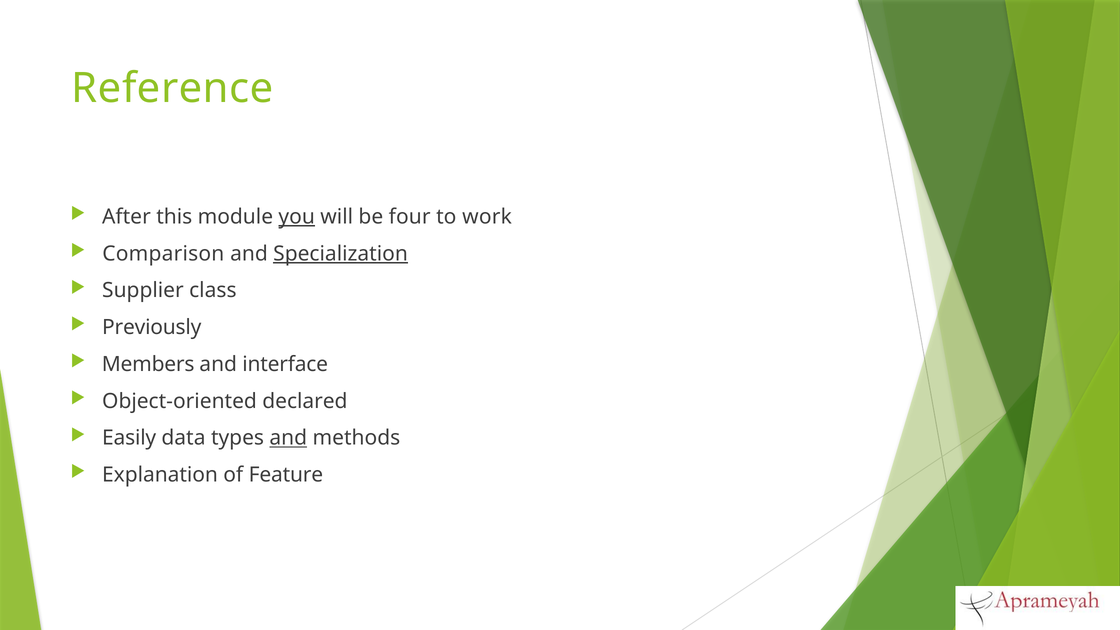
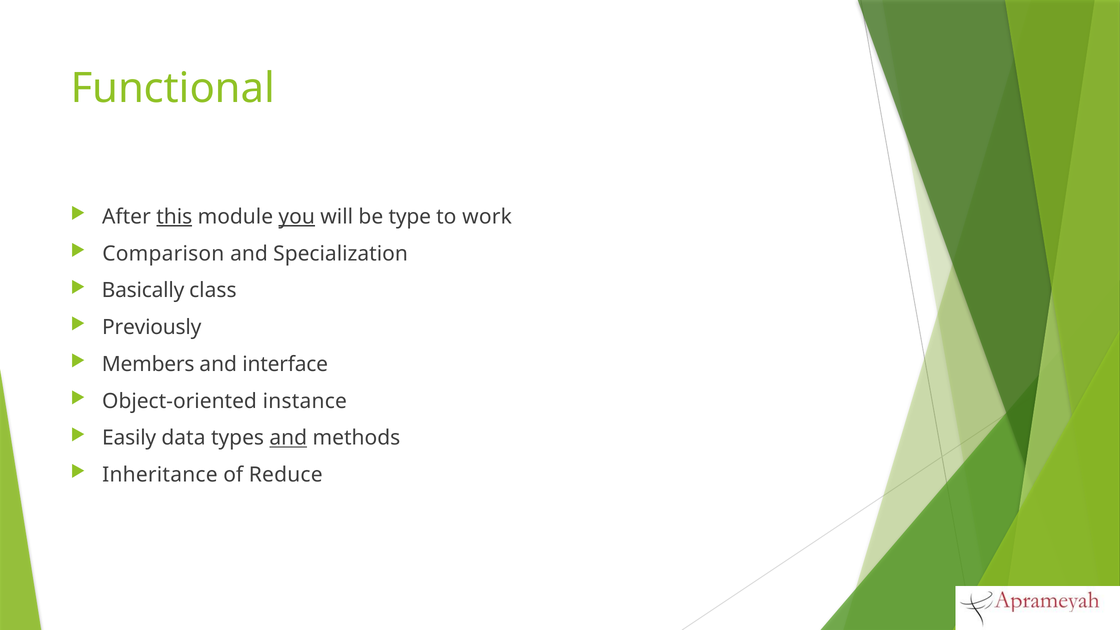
Reference: Reference -> Functional
this underline: none -> present
four: four -> type
Specialization underline: present -> none
Supplier: Supplier -> Basically
declared: declared -> instance
Explanation: Explanation -> Inheritance
Feature: Feature -> Reduce
